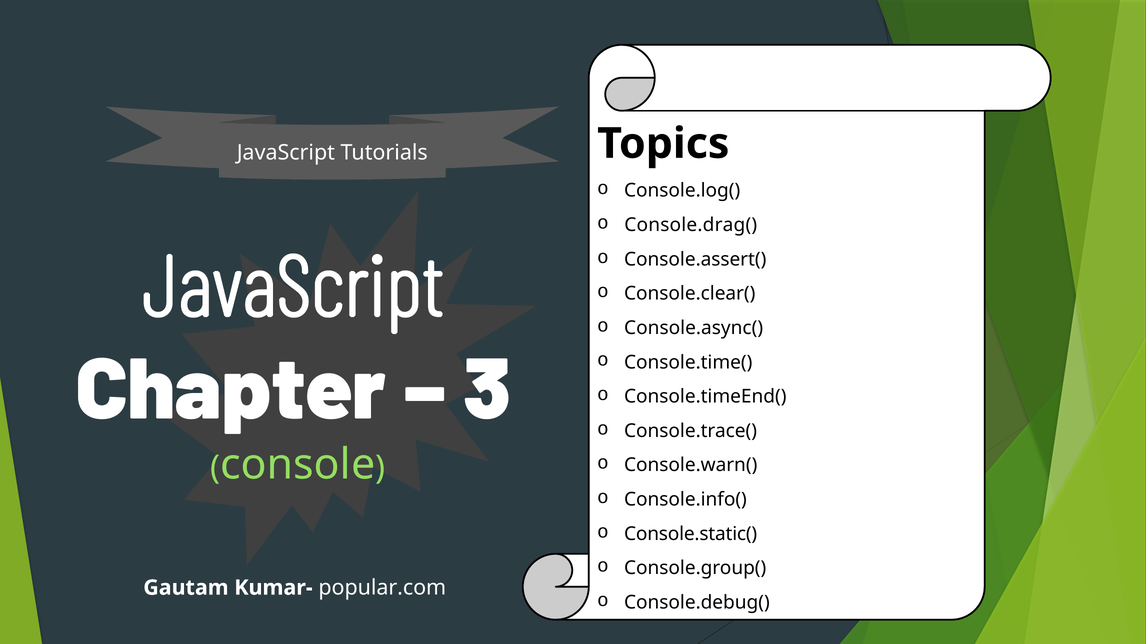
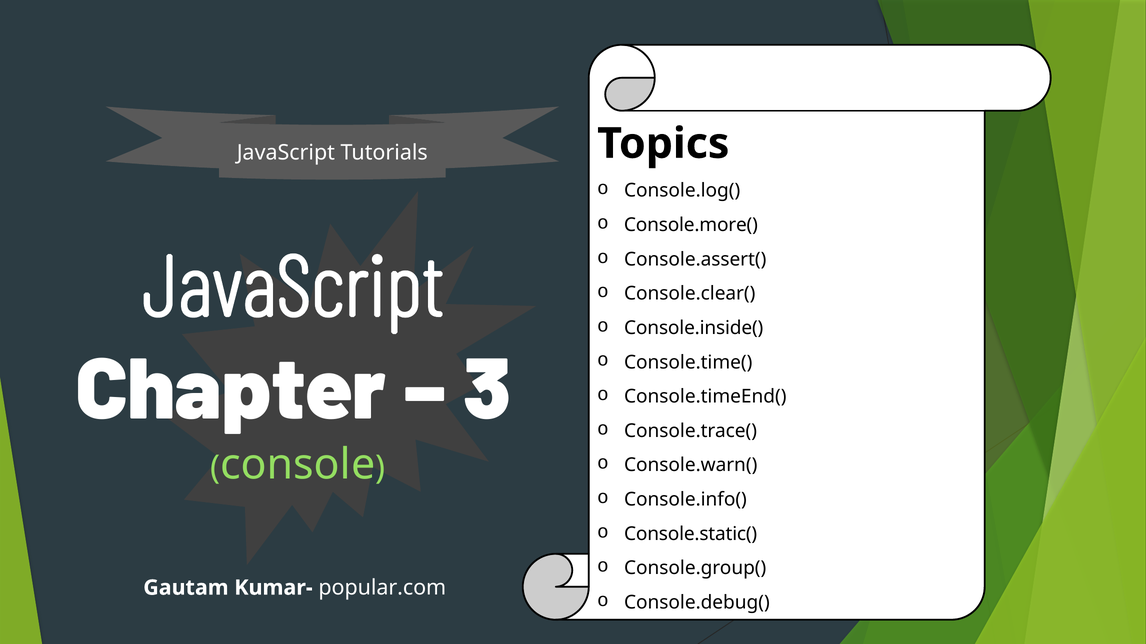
Console.drag(: Console.drag( -> Console.more(
Console.async(: Console.async( -> Console.inside(
